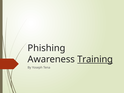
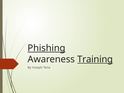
Phishing underline: none -> present
